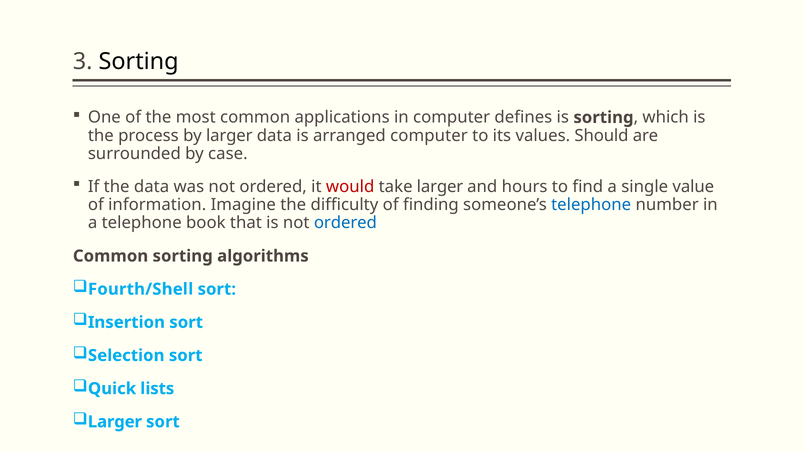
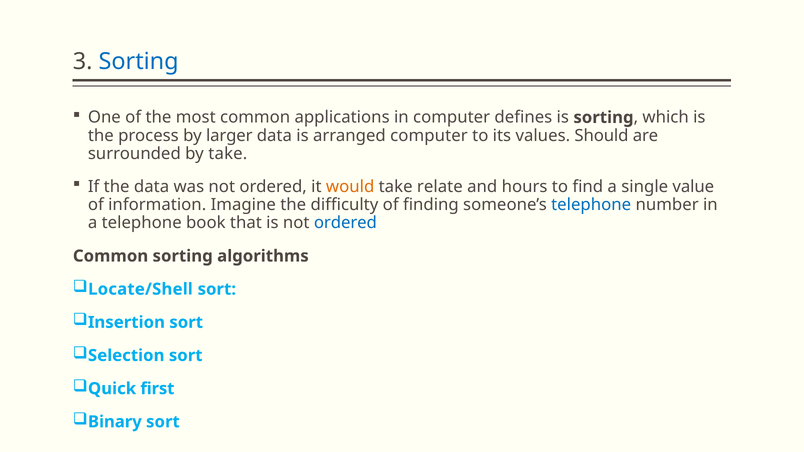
Sorting at (139, 62) colour: black -> blue
by case: case -> take
would colour: red -> orange
take larger: larger -> relate
Fourth/Shell: Fourth/Shell -> Locate/Shell
lists: lists -> first
Larger at (115, 422): Larger -> Binary
